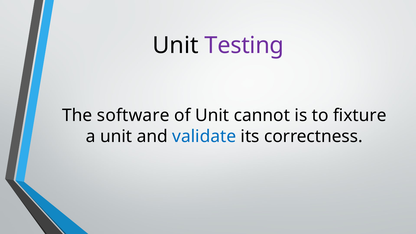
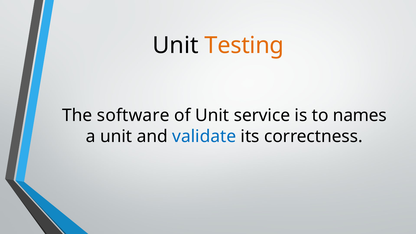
Testing colour: purple -> orange
cannot: cannot -> service
fixture: fixture -> names
